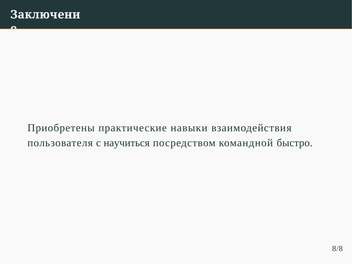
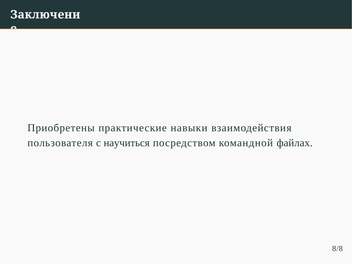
быстро: быстро -> файлах
